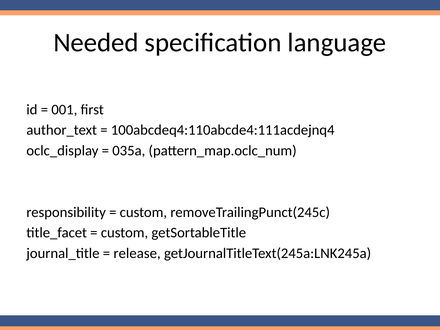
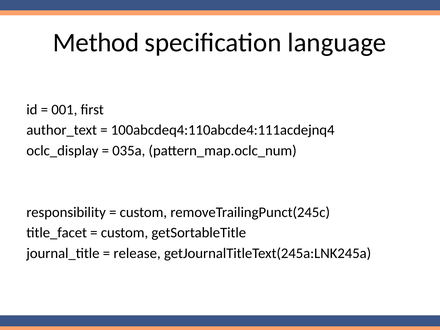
Needed: Needed -> Method
